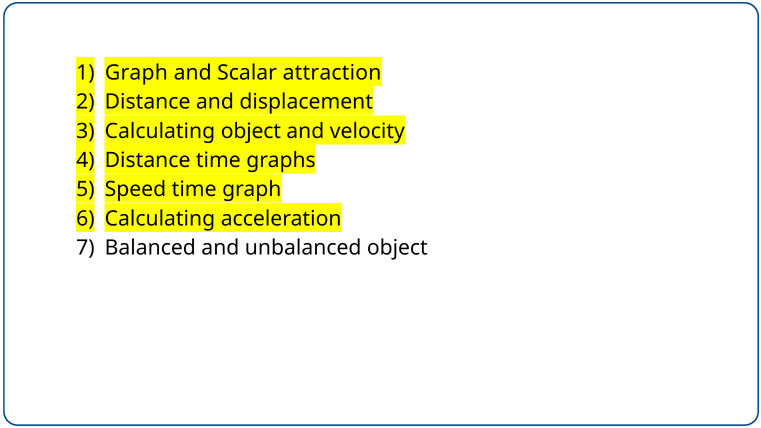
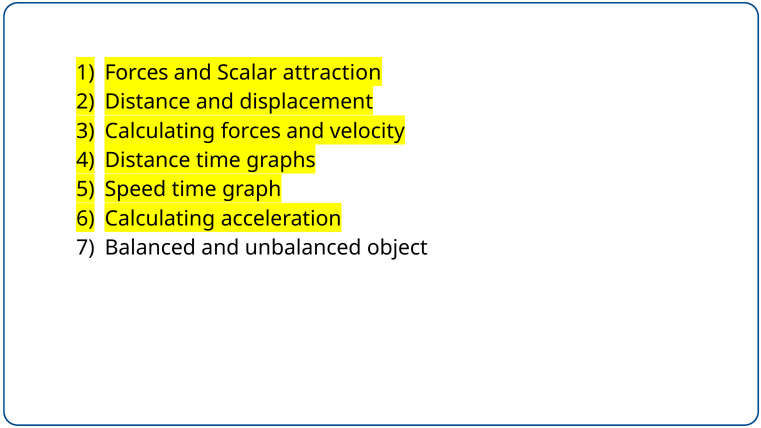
Graph at (136, 73): Graph -> Forces
Calculating object: object -> forces
